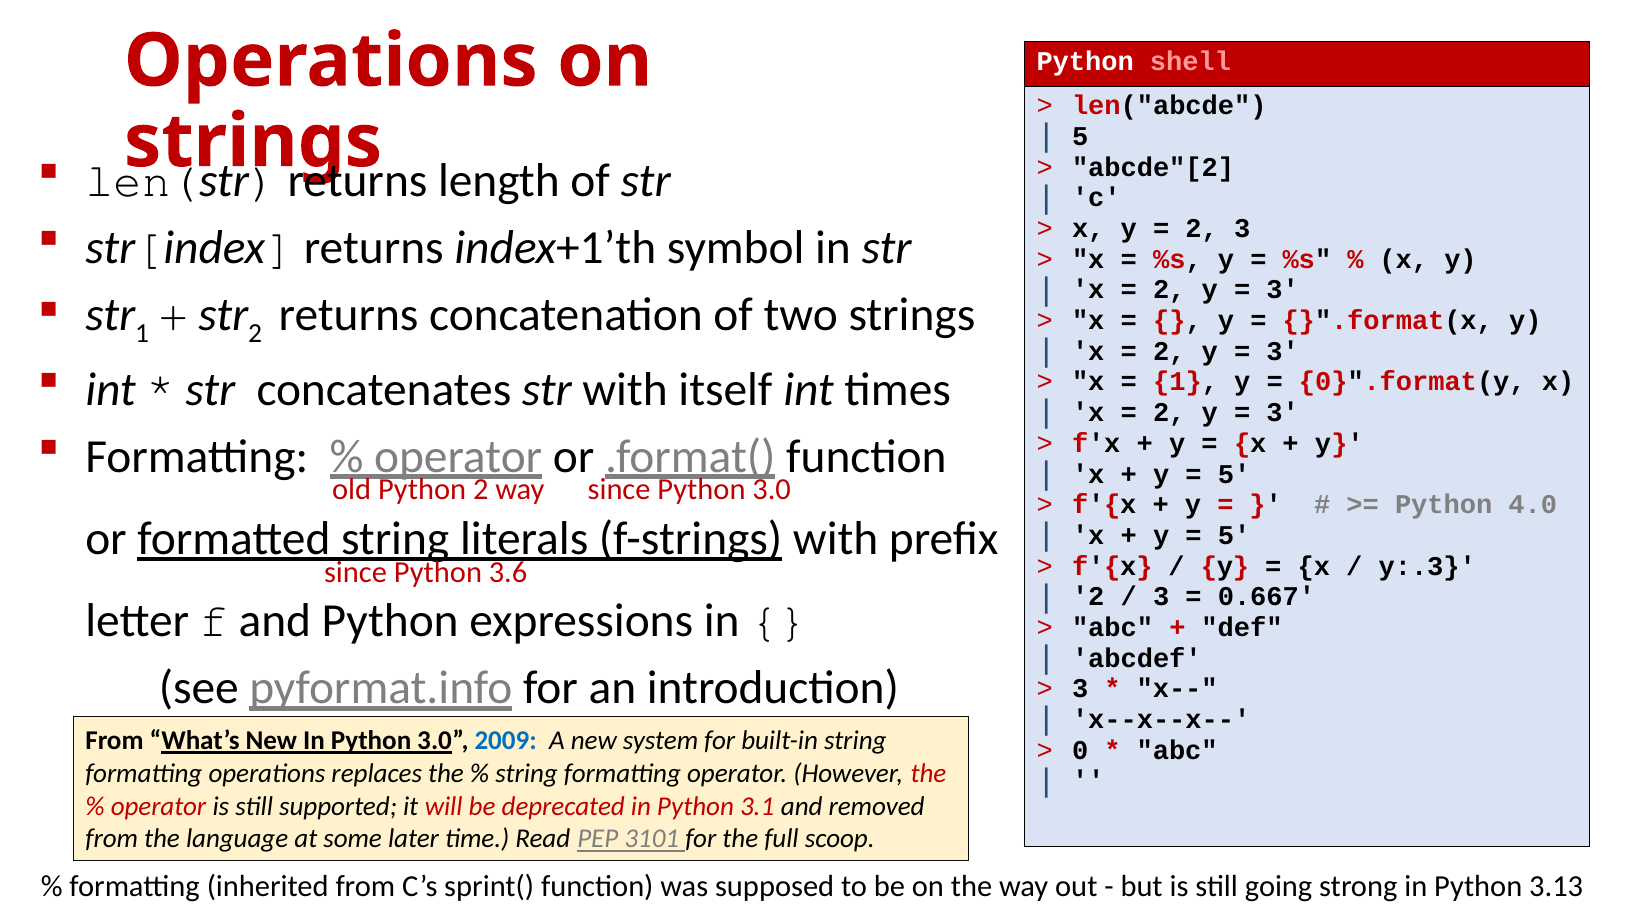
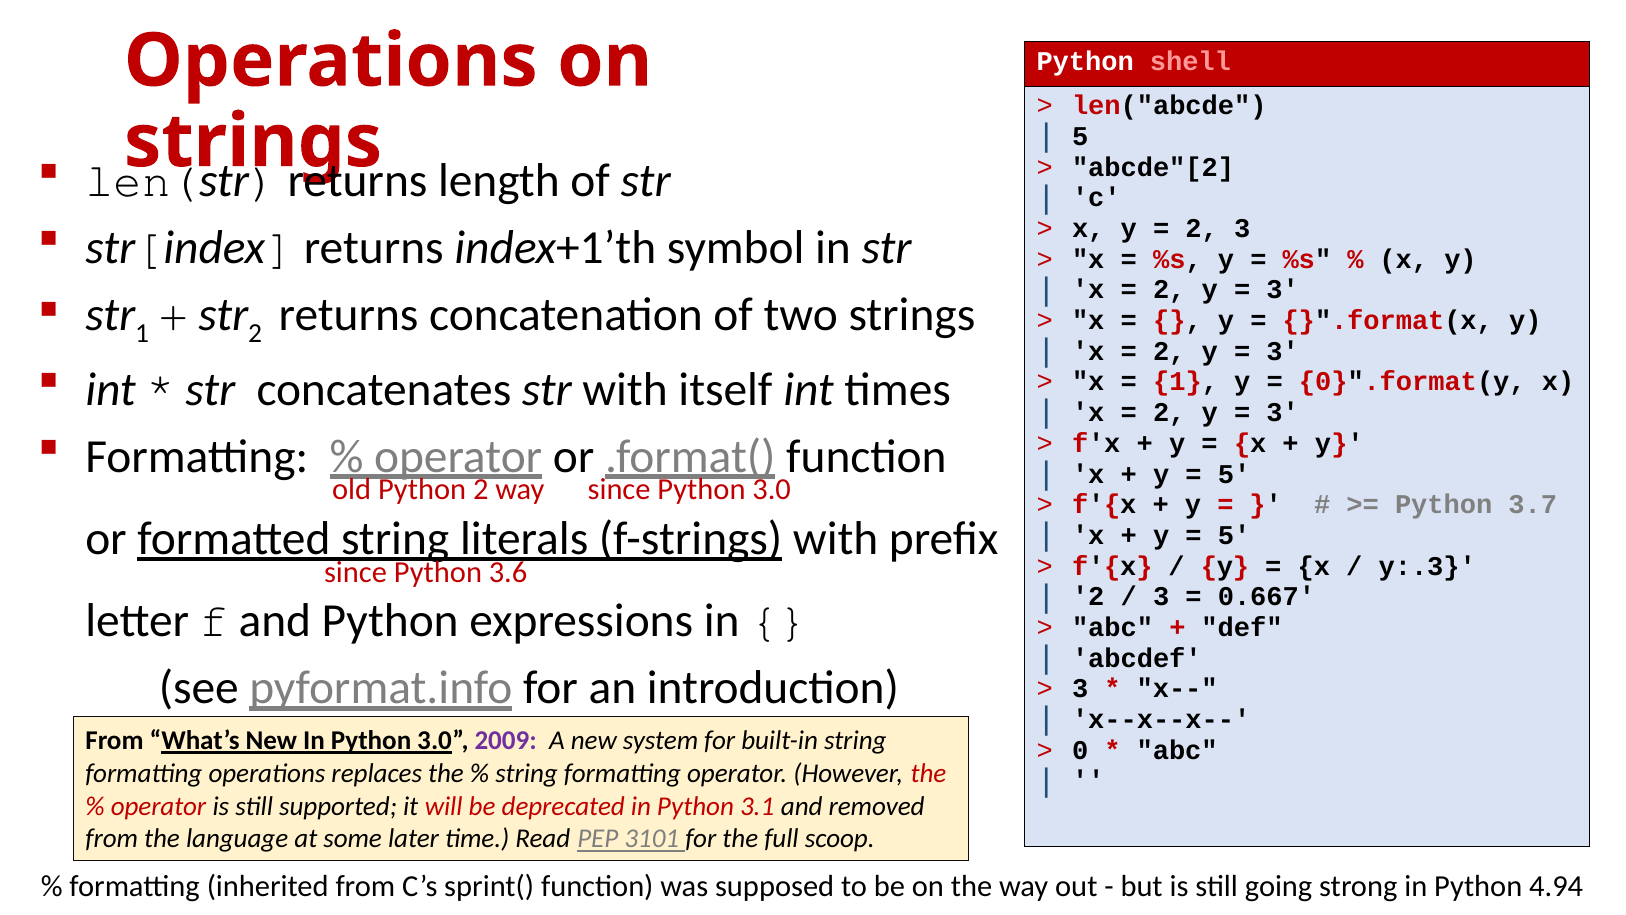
4.0: 4.0 -> 3.7
2009 colour: blue -> purple
3.13: 3.13 -> 4.94
